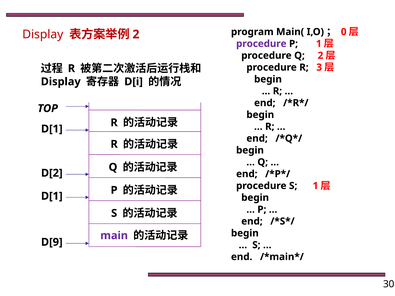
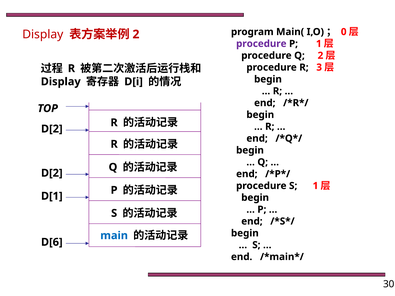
D[1 at (52, 129): D[1 -> D[2
main colour: purple -> blue
D[9: D[9 -> D[6
